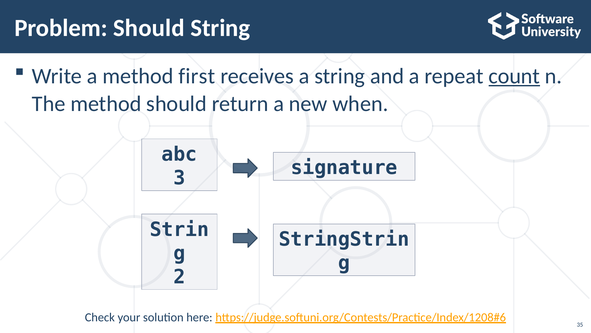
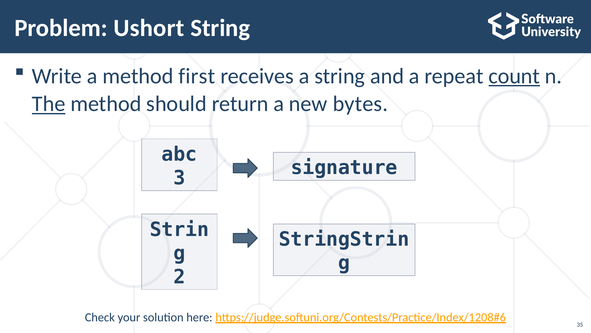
Problem Should: Should -> Ushort
The underline: none -> present
when: when -> bytes
